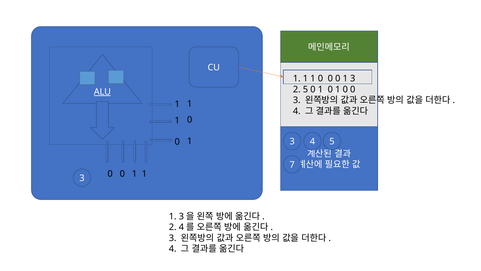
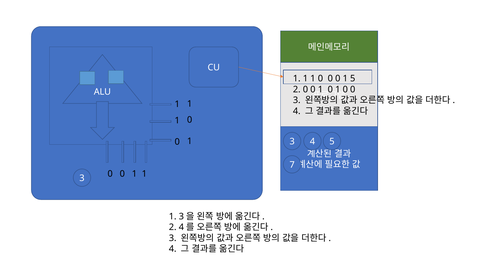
0 0 1 3: 3 -> 5
2 5: 5 -> 0
ALU underline: present -> none
